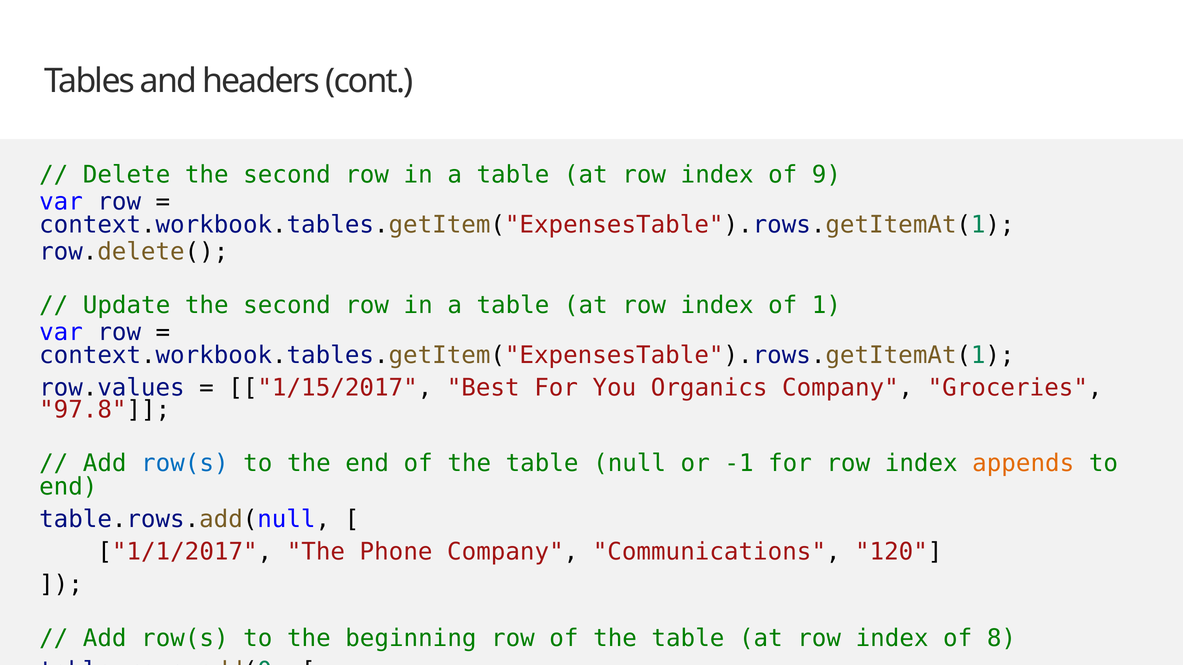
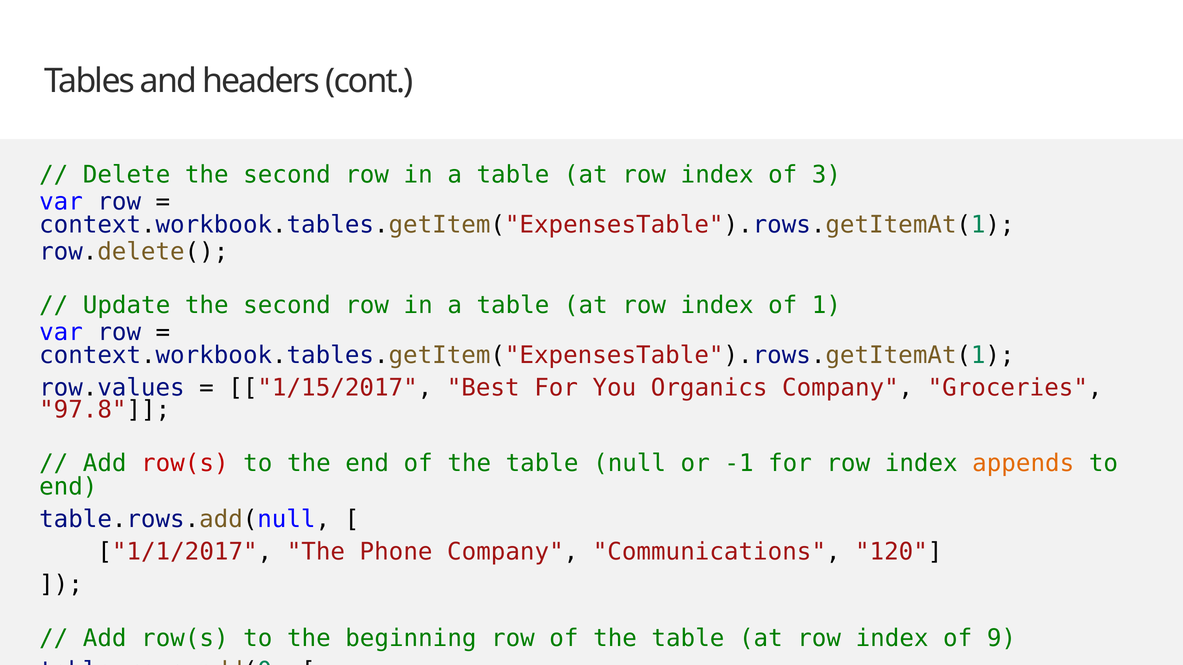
9: 9 -> 3
row(s at (185, 464) colour: blue -> red
8: 8 -> 9
